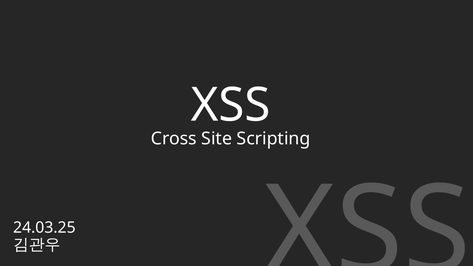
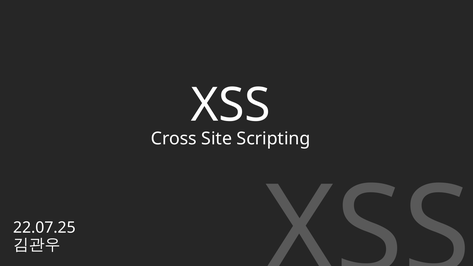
24.03.25: 24.03.25 -> 22.07.25
